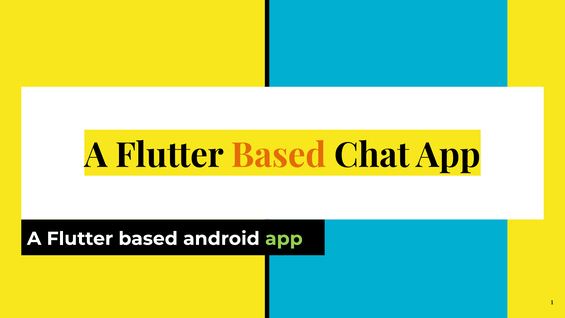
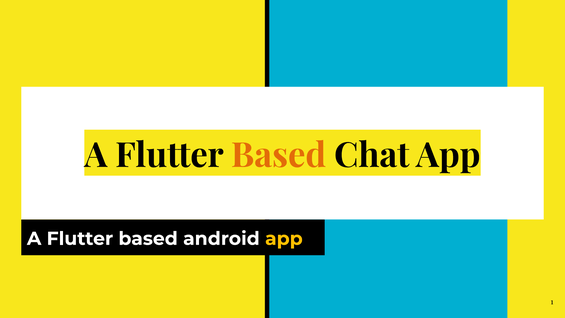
app at (284, 239) colour: light green -> yellow
